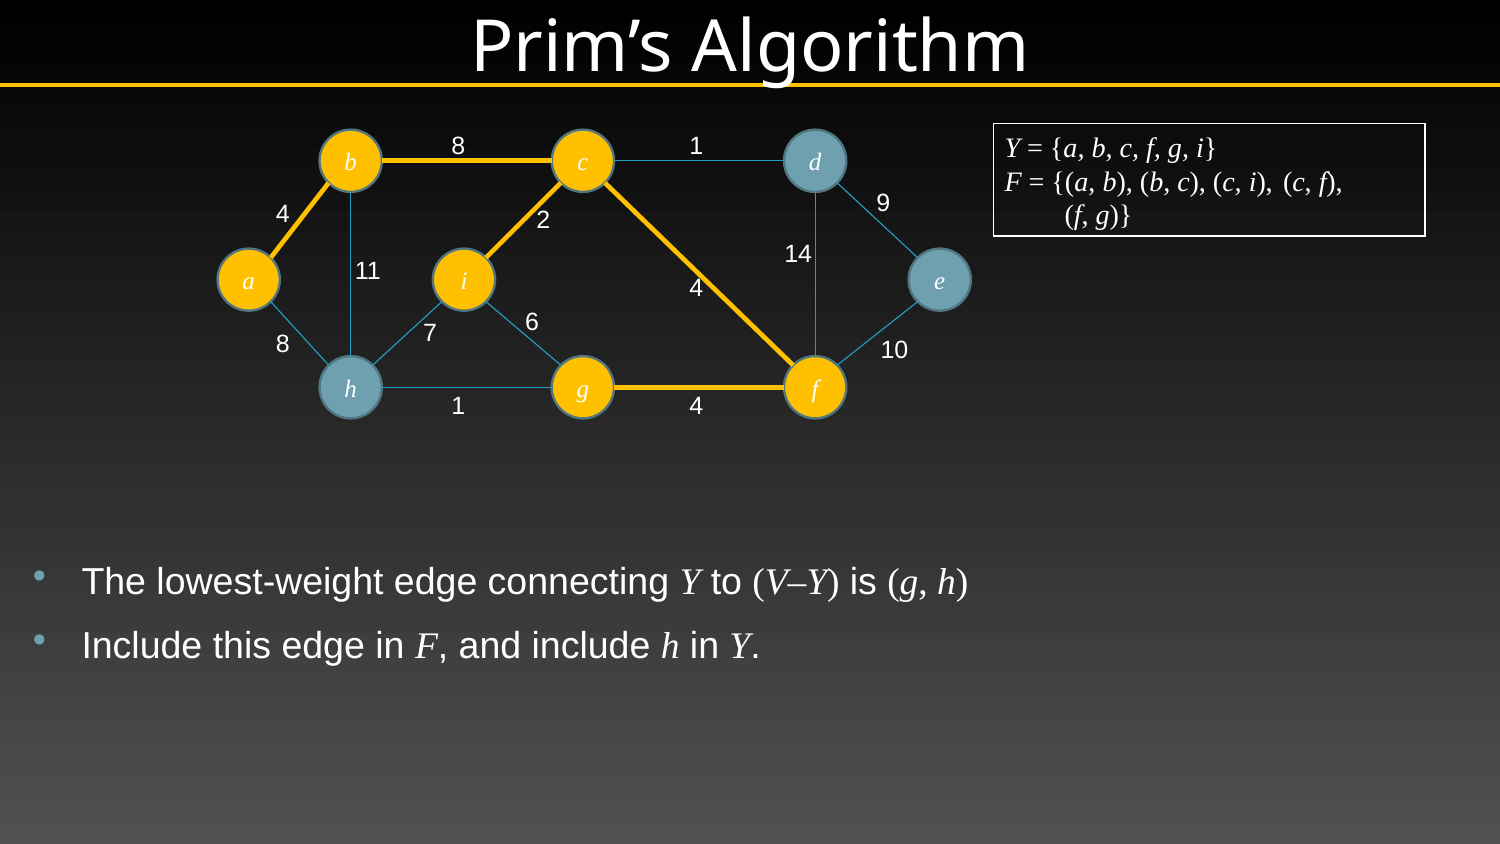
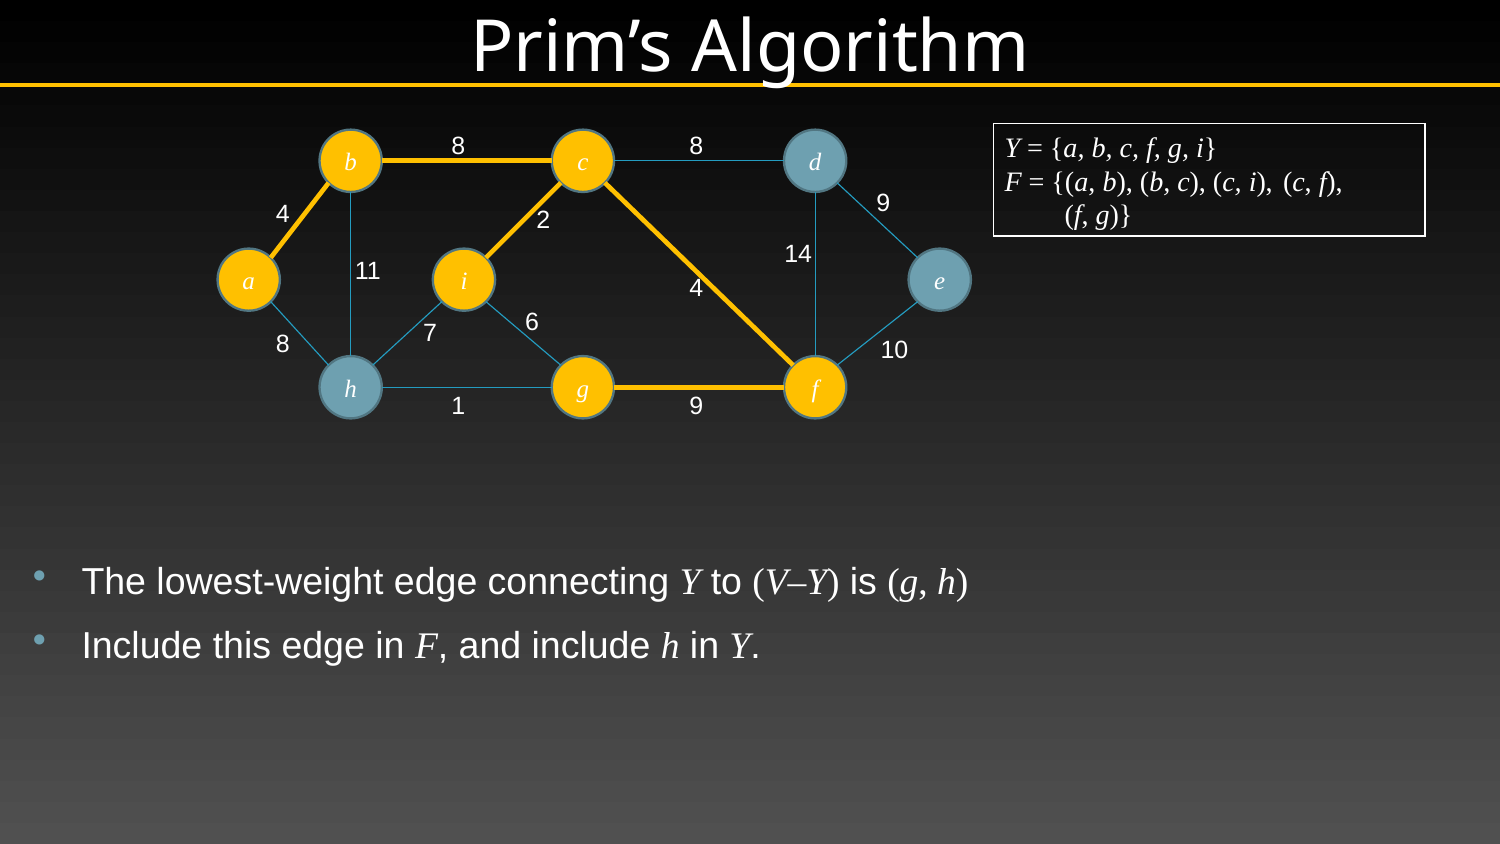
8 1: 1 -> 8
1 4: 4 -> 9
